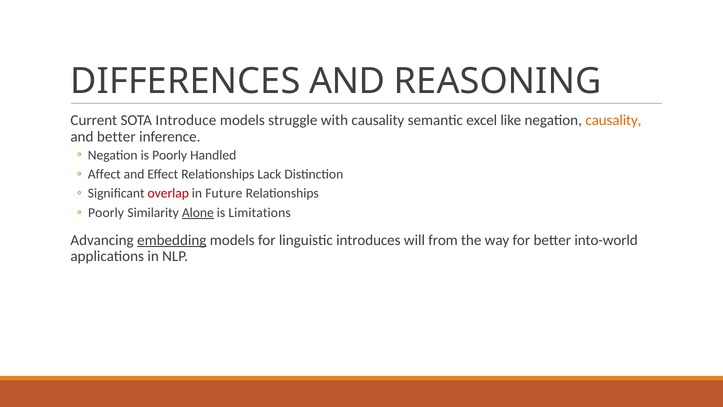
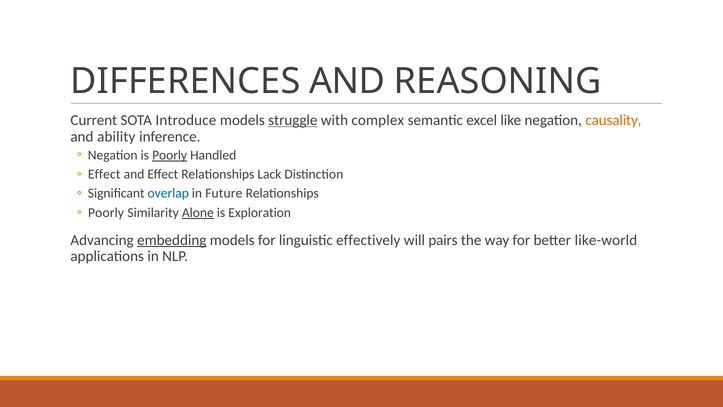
struggle underline: none -> present
with causality: causality -> complex
and better: better -> ability
Poorly at (170, 155) underline: none -> present
Affect at (104, 174): Affect -> Effect
overlap colour: red -> blue
Limitations: Limitations -> Exploration
introduces: introduces -> effectively
from: from -> pairs
into-world: into-world -> like-world
